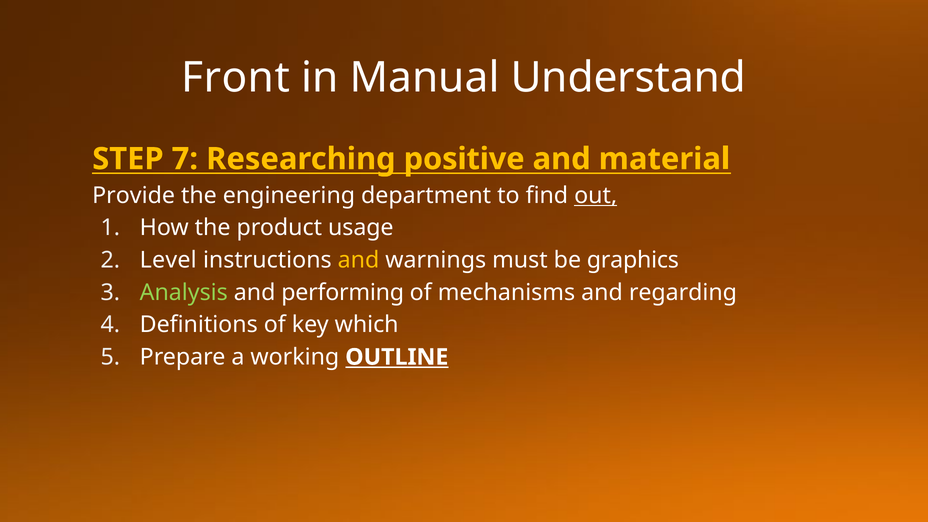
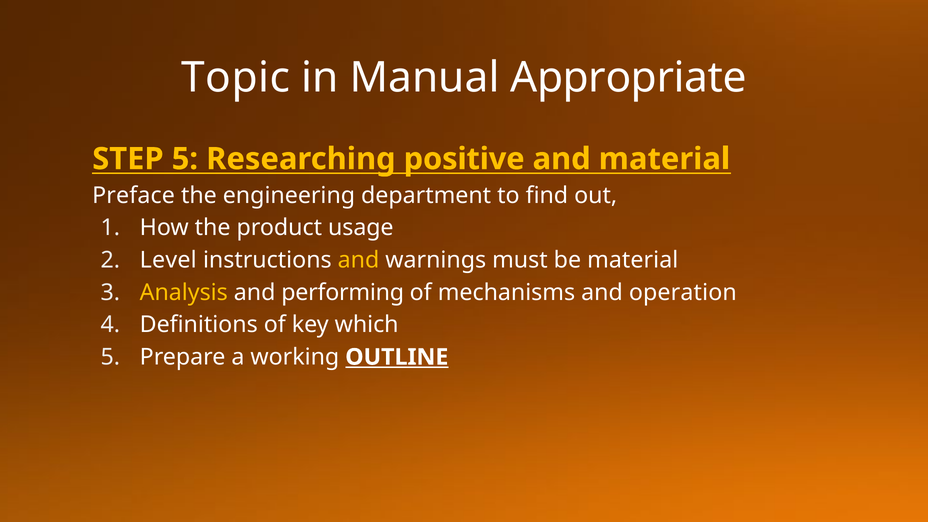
Front: Front -> Topic
Understand: Understand -> Appropriate
STEP 7: 7 -> 5
Provide: Provide -> Preface
out underline: present -> none
be graphics: graphics -> material
Analysis colour: light green -> yellow
regarding: regarding -> operation
